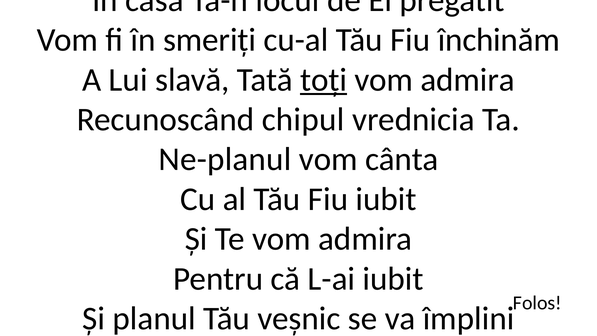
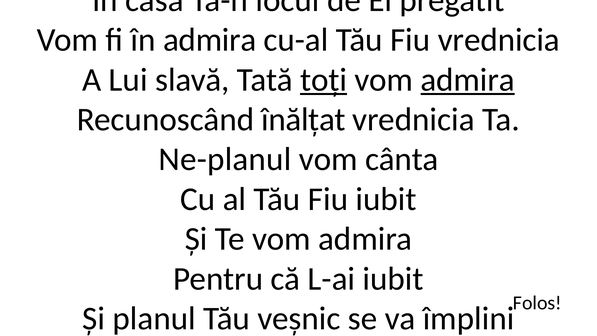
în smeriți: smeriți -> admira
Fiu închinăm: închinăm -> vrednicia
admira at (468, 80) underline: none -> present
chipul: chipul -> înălțat
